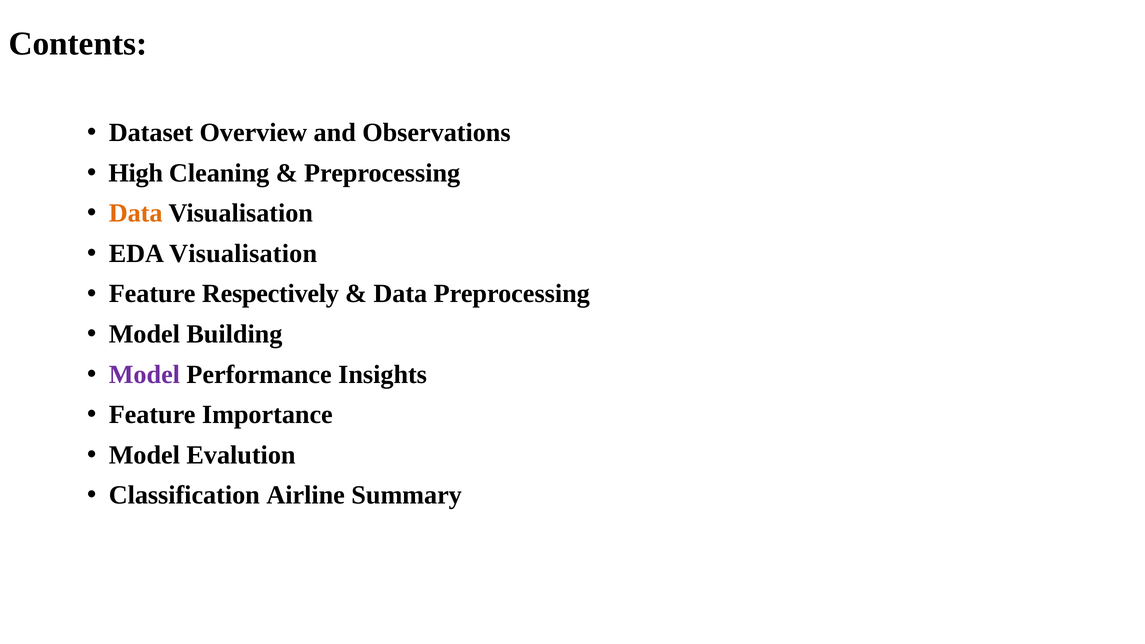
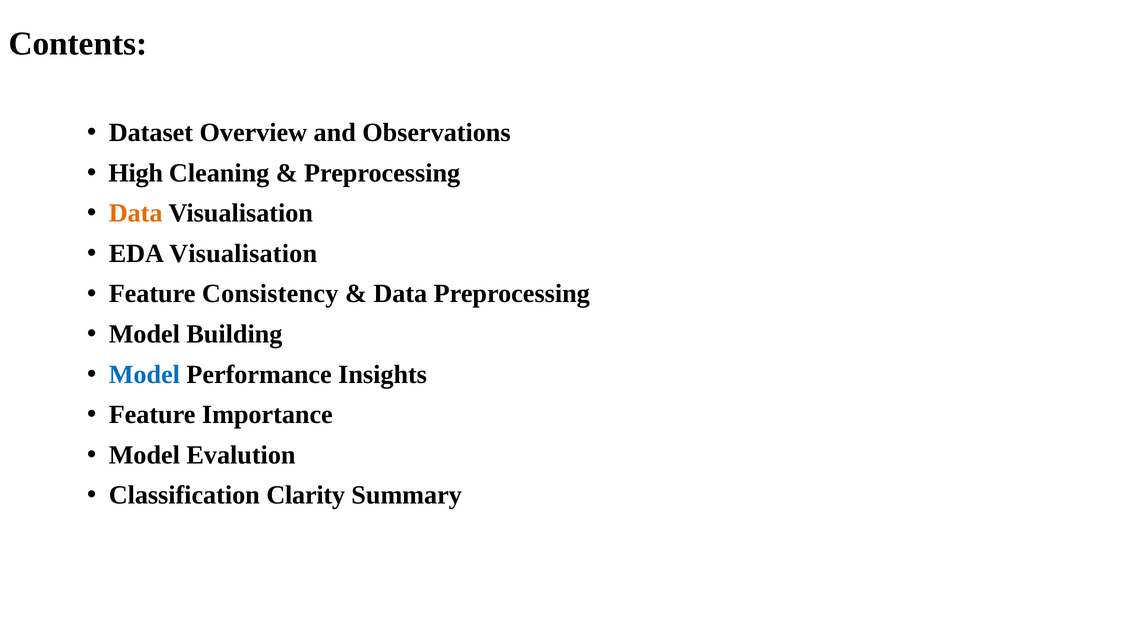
Respectively: Respectively -> Consistency
Model at (144, 374) colour: purple -> blue
Airline: Airline -> Clarity
